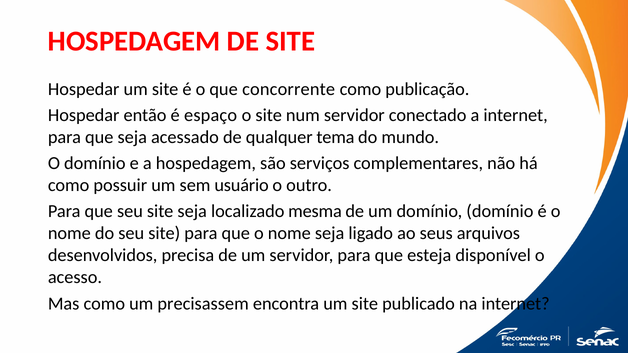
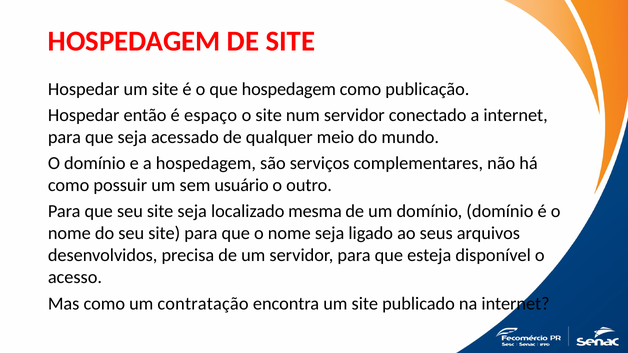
que concorrente: concorrente -> hospedagem
tema: tema -> meio
precisassem: precisassem -> contratação
